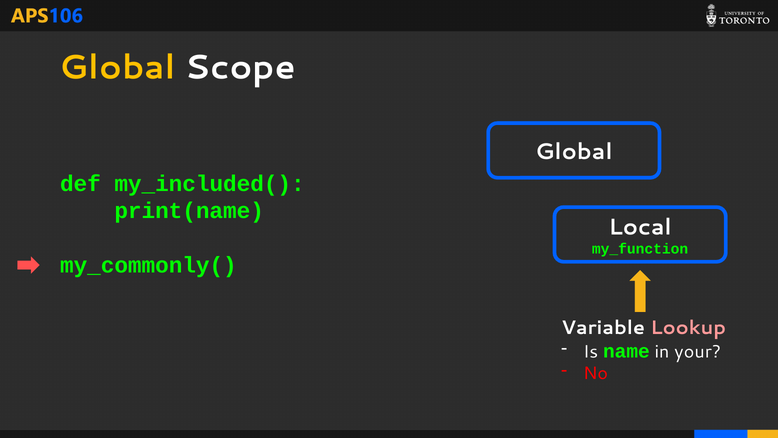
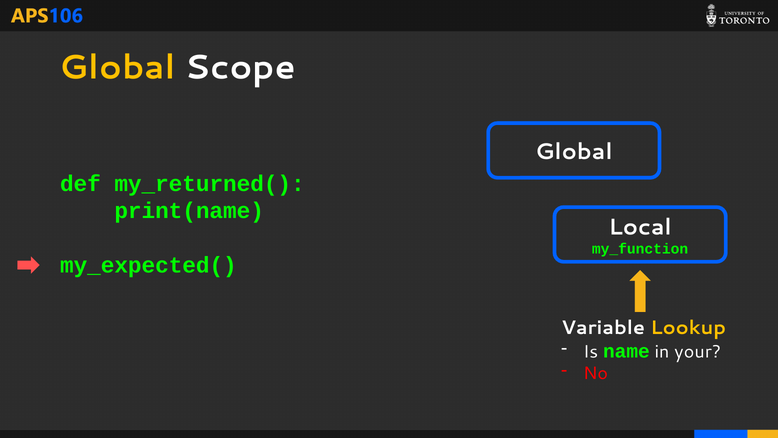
my_included(: my_included( -> my_returned(
my_commonly(: my_commonly( -> my_expected(
Lookup colour: pink -> yellow
